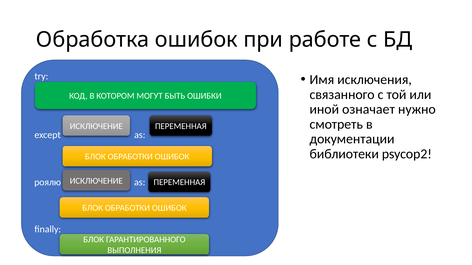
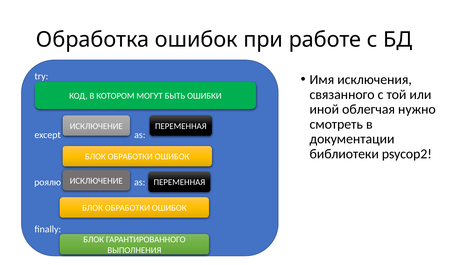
означает: означает -> облегчая
